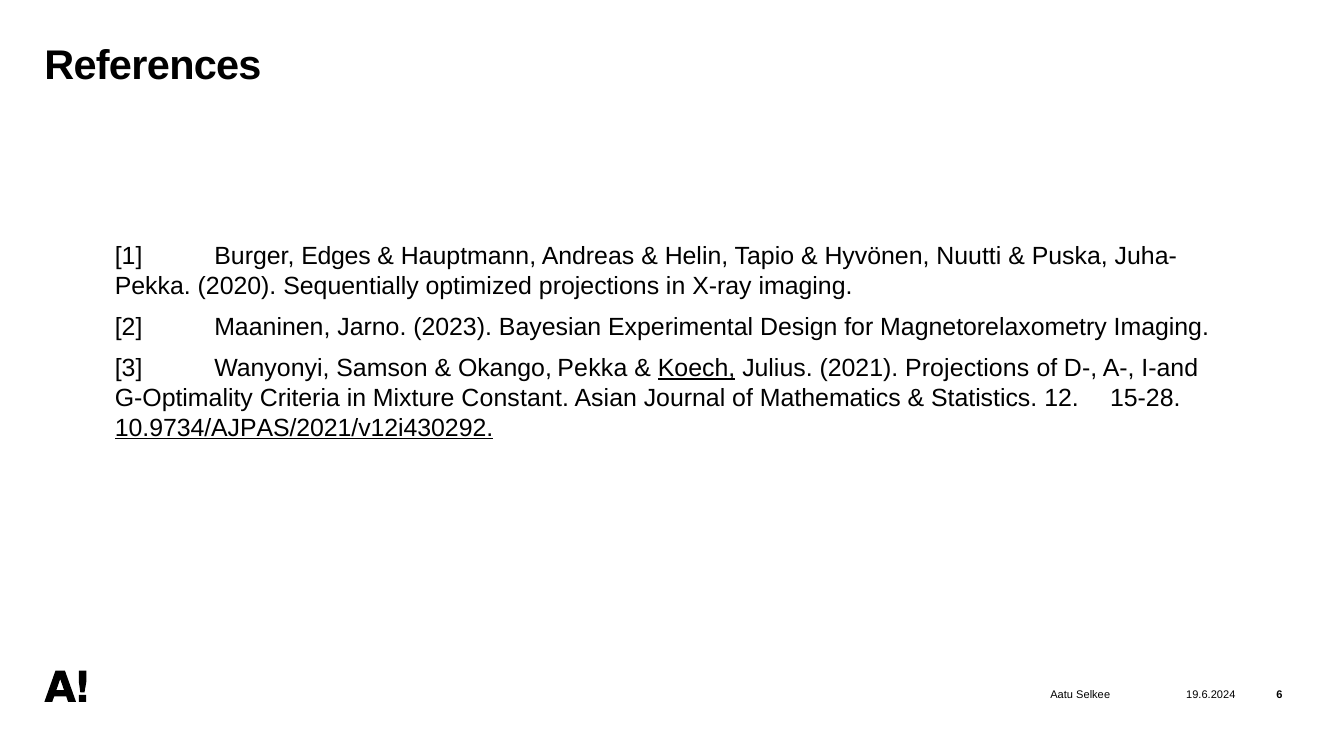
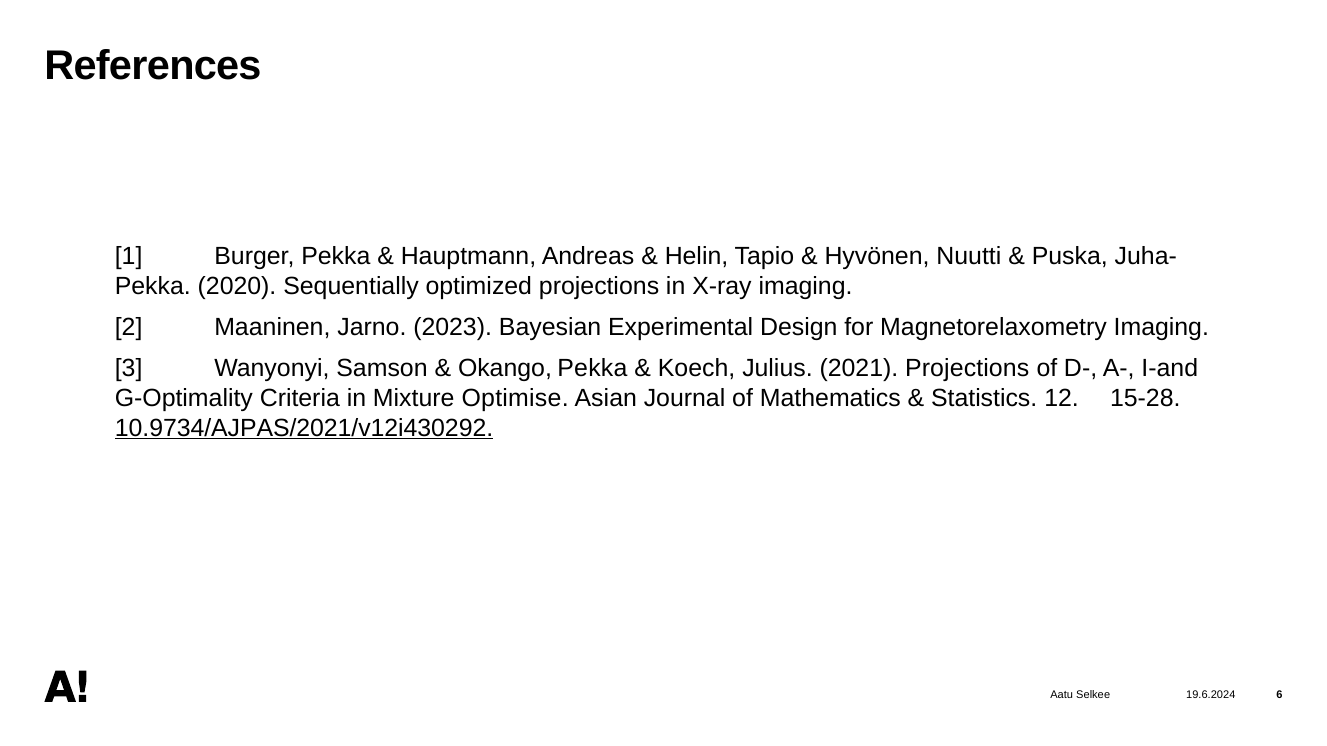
Burger Edges: Edges -> Pekka
Koech underline: present -> none
Constant: Constant -> Optimise
